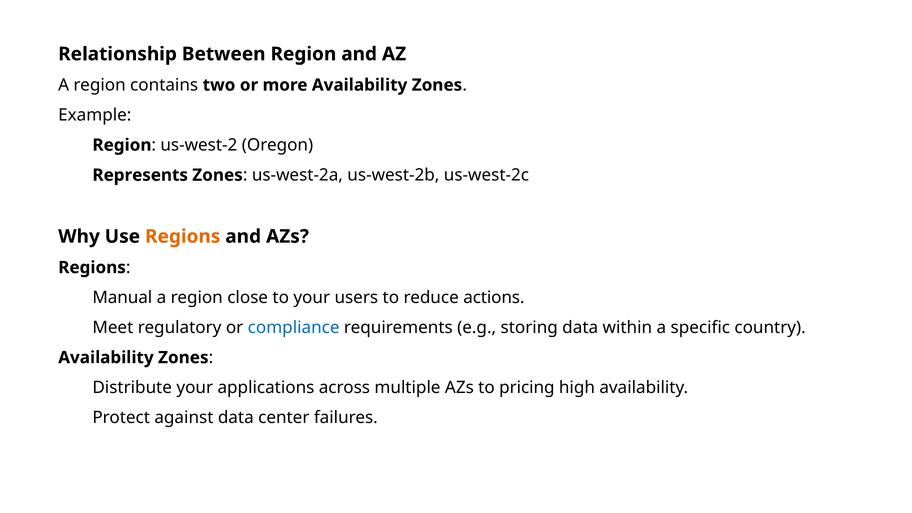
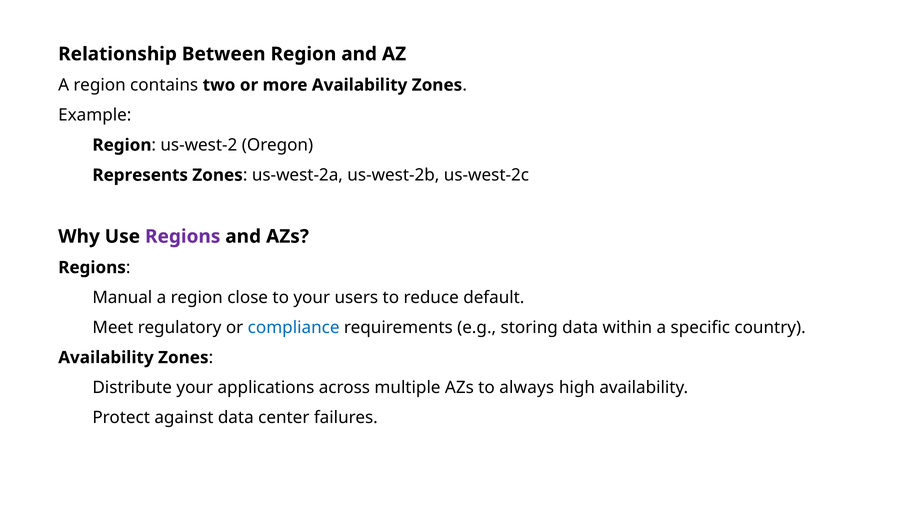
Regions at (183, 236) colour: orange -> purple
actions: actions -> default
pricing: pricing -> always
